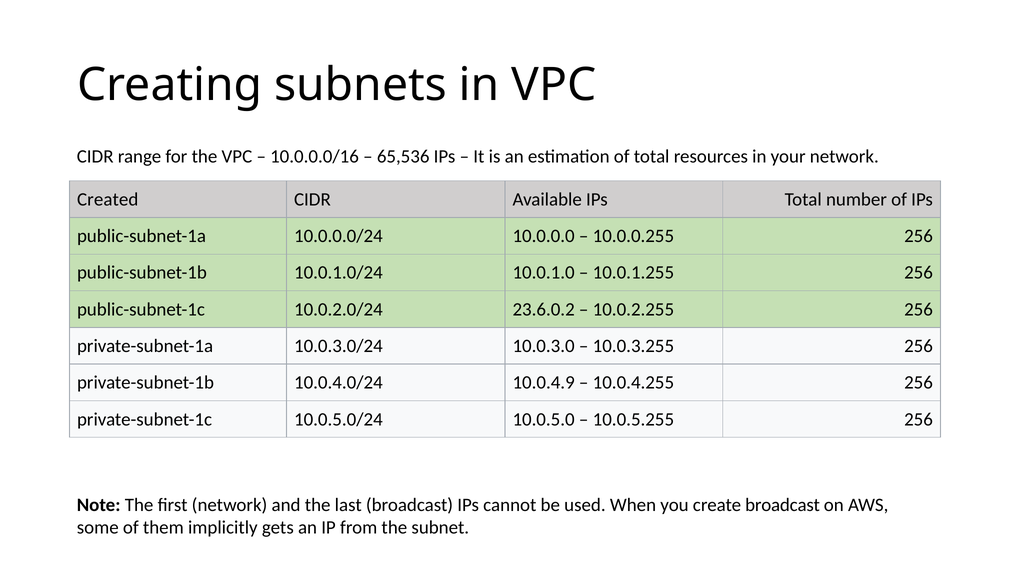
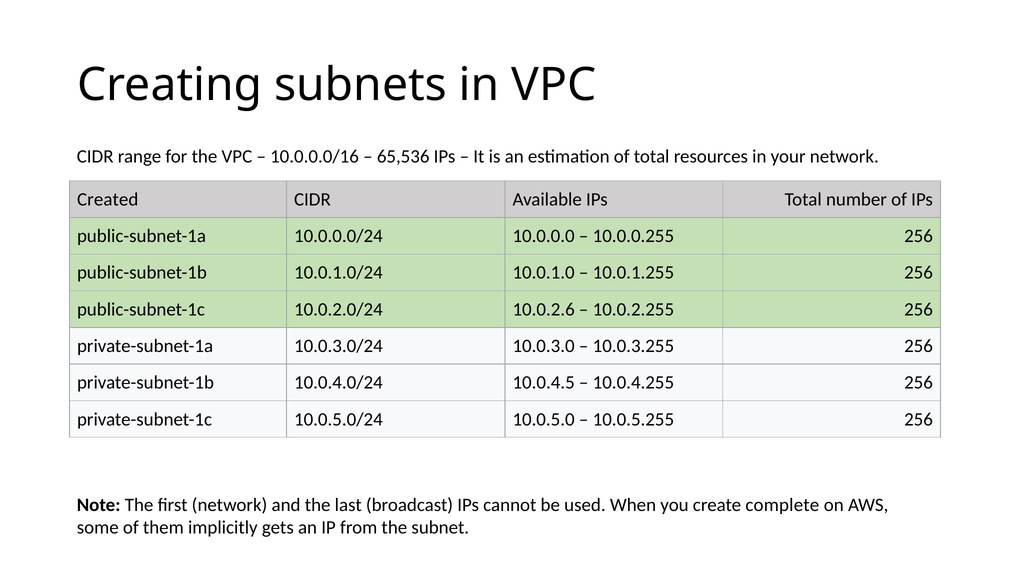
23.6.0.2: 23.6.0.2 -> 10.0.2.6
10.0.4.9: 10.0.4.9 -> 10.0.4.5
create broadcast: broadcast -> complete
